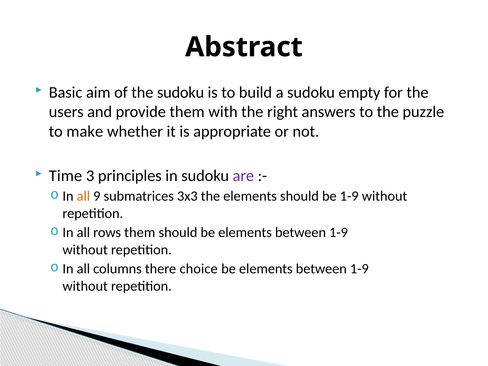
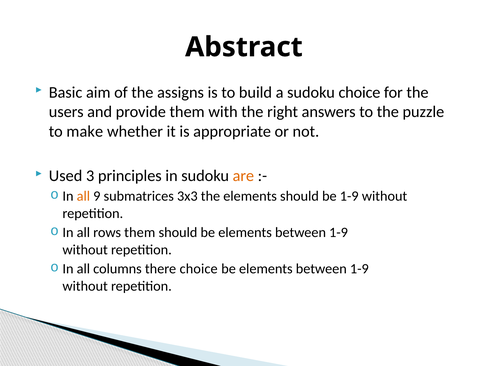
the sudoku: sudoku -> assigns
sudoku empty: empty -> choice
Time: Time -> Used
are colour: purple -> orange
